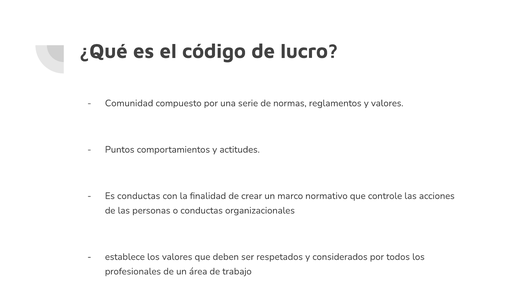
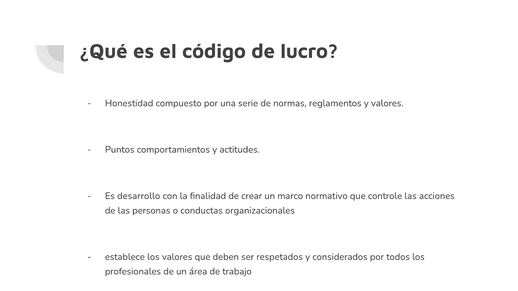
Comunidad: Comunidad -> Honestidad
Es conductas: conductas -> desarrollo
